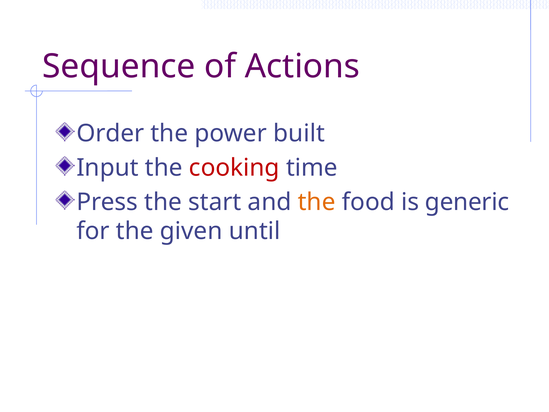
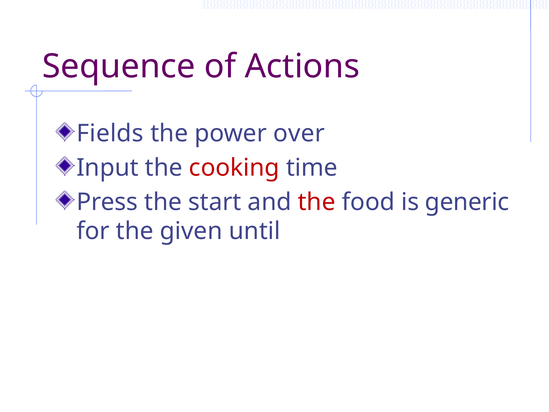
Order: Order -> Fields
built: built -> over
the at (317, 202) colour: orange -> red
